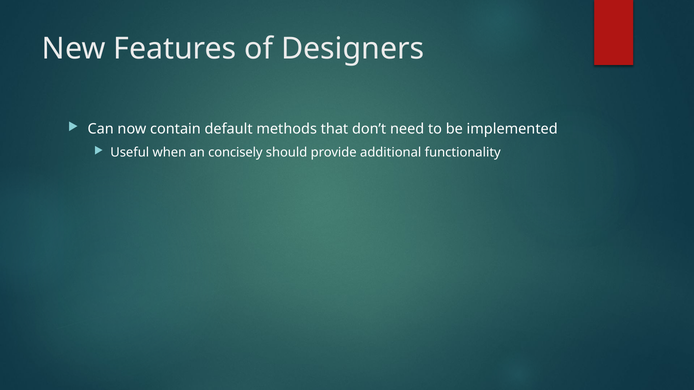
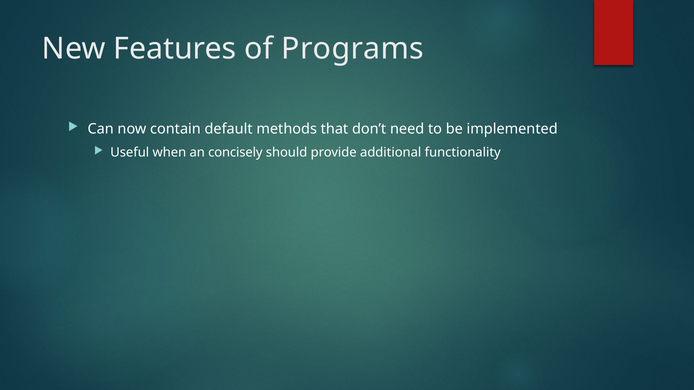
Designers: Designers -> Programs
